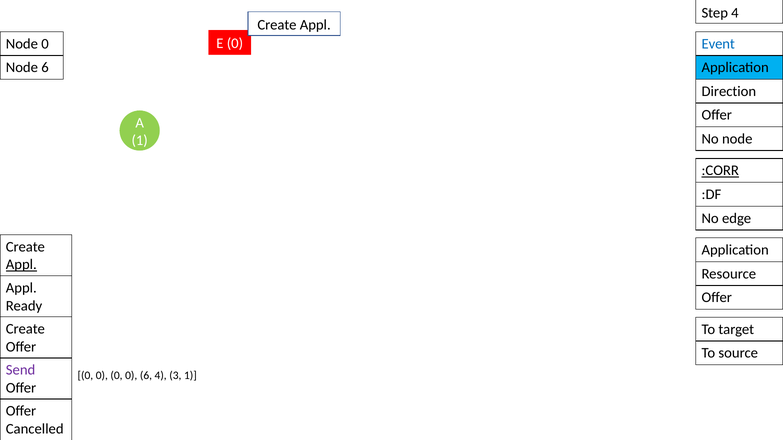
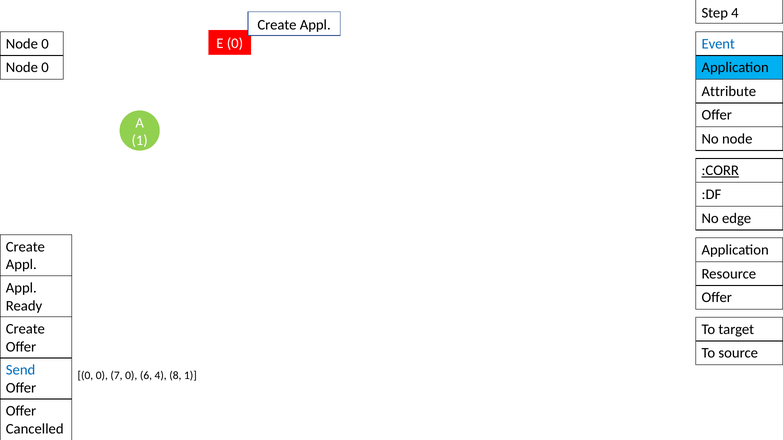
6 at (45, 68): 6 -> 0
Direction: Direction -> Attribute
Appl at (21, 265) underline: present -> none
Send colour: purple -> blue
0 at (117, 376): 0 -> 7
3: 3 -> 8
